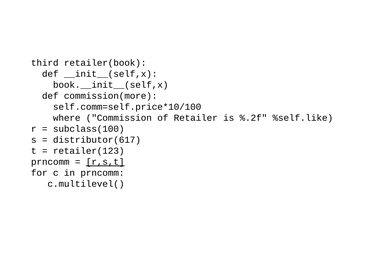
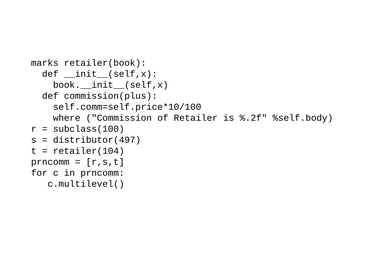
third: third -> marks
commission(more: commission(more -> commission(plus
%self.like: %self.like -> %self.body
distributor(617: distributor(617 -> distributor(497
retailer(123: retailer(123 -> retailer(104
r,s,t underline: present -> none
